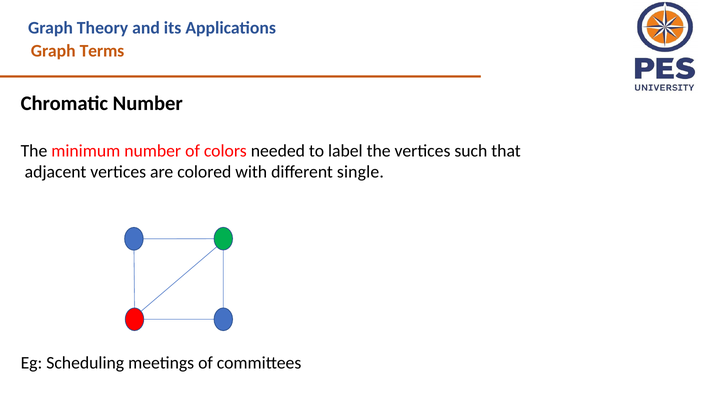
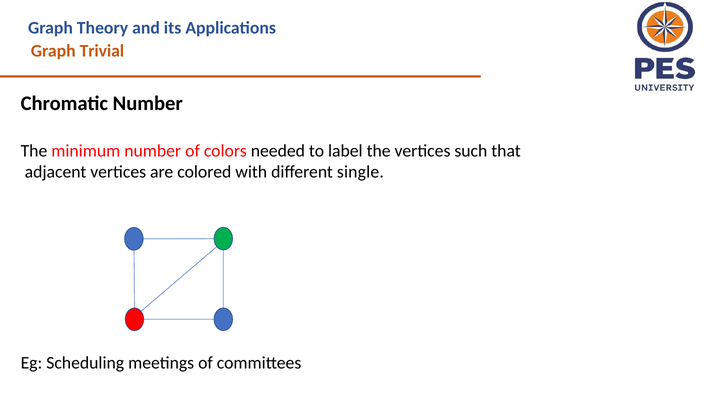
Terms: Terms -> Trivial
